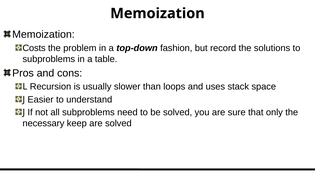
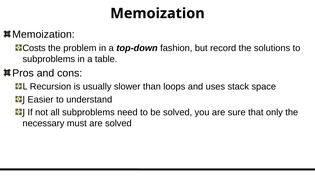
keep: keep -> must
